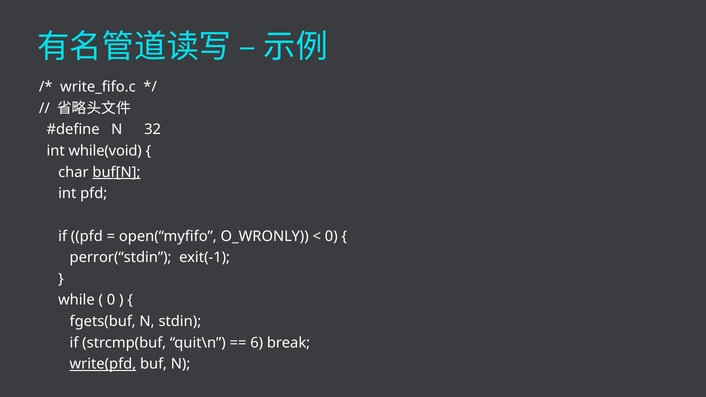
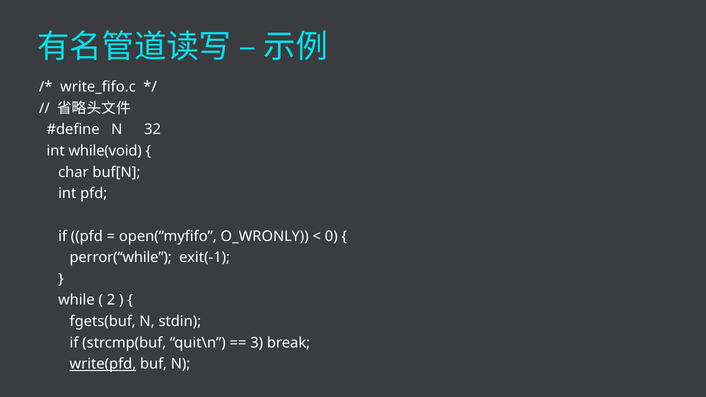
buf[N underline: present -> none
perror(“stdin: perror(“stdin -> perror(“while
0 at (111, 300): 0 -> 2
6: 6 -> 3
